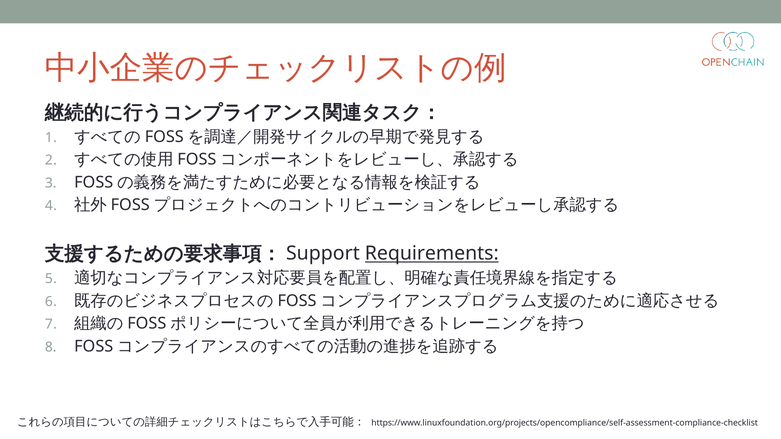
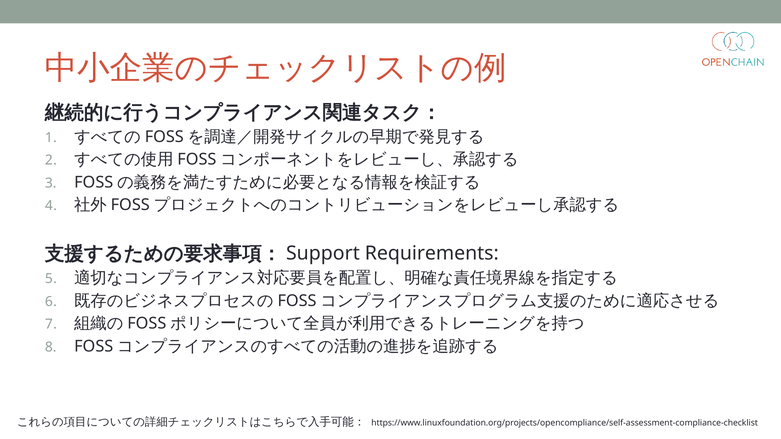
Requirements underline: present -> none
